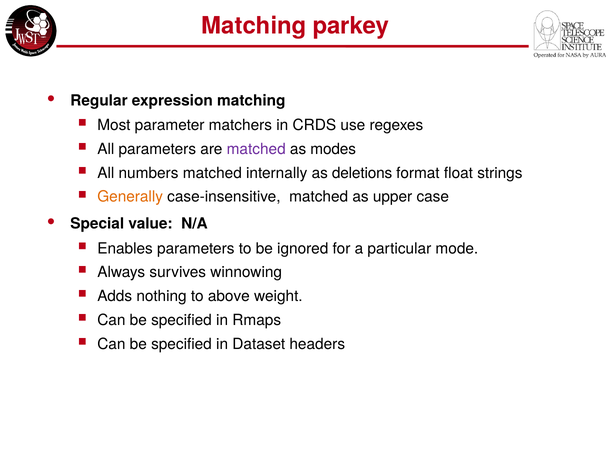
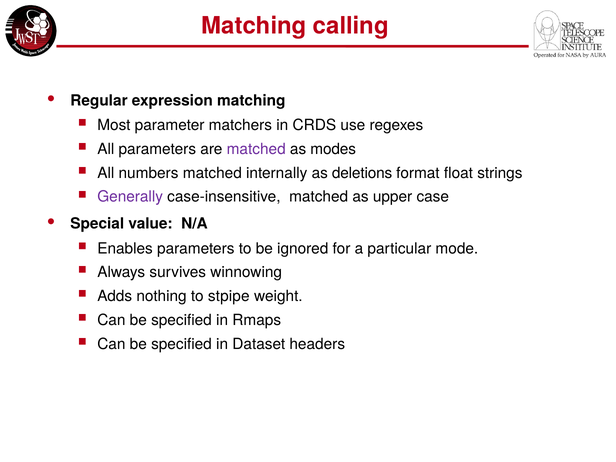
parkey: parkey -> calling
Generally colour: orange -> purple
above: above -> stpipe
